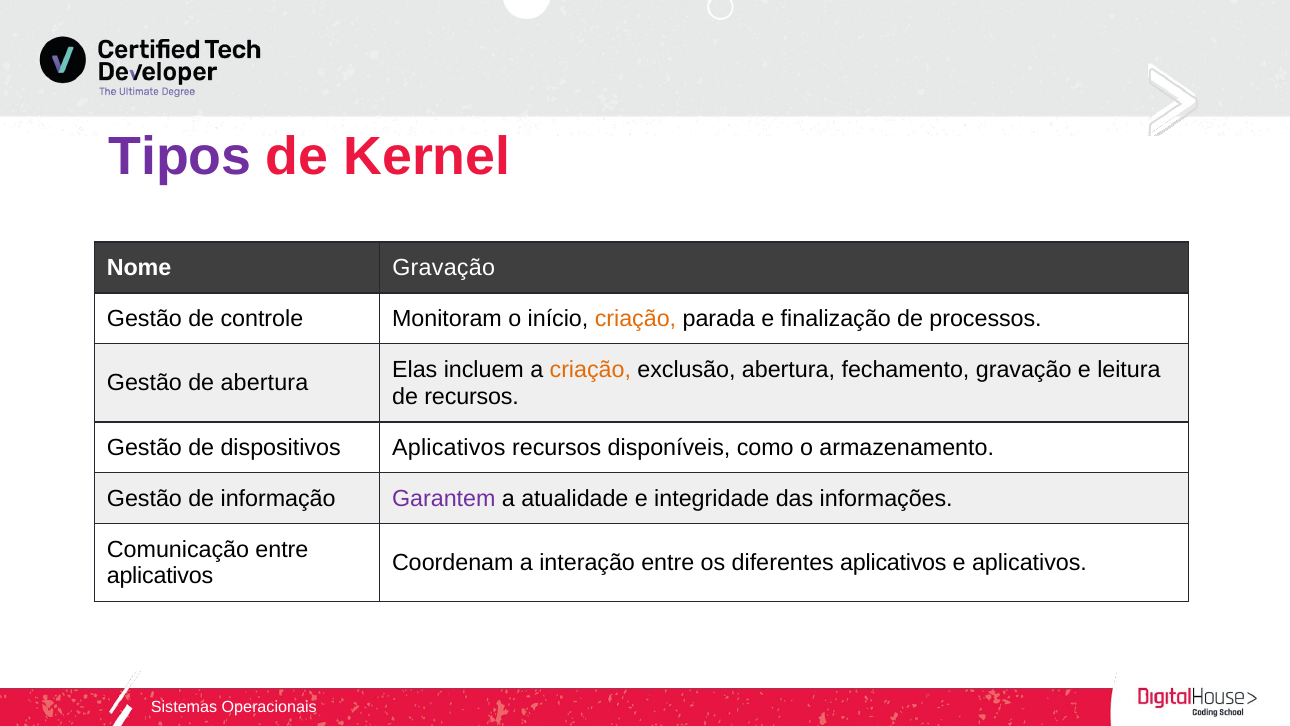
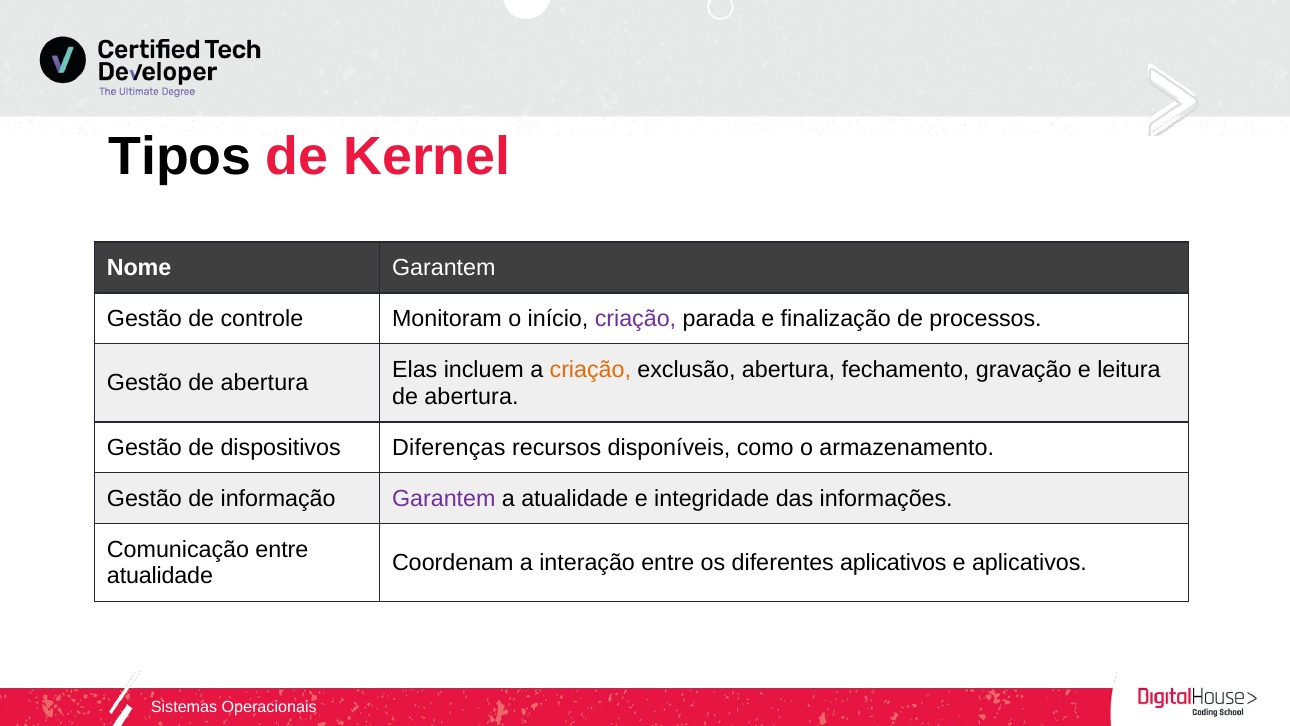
Tipos colour: purple -> black
Nome Gravação: Gravação -> Garantem
criação at (635, 319) colour: orange -> purple
recursos at (472, 396): recursos -> abertura
dispositivos Aplicativos: Aplicativos -> Diferenças
aplicativos at (160, 576): aplicativos -> atualidade
